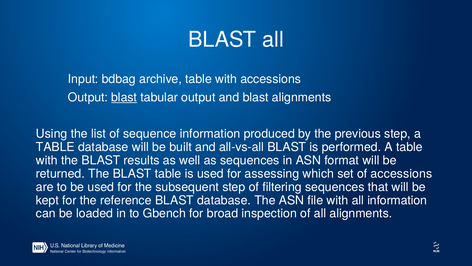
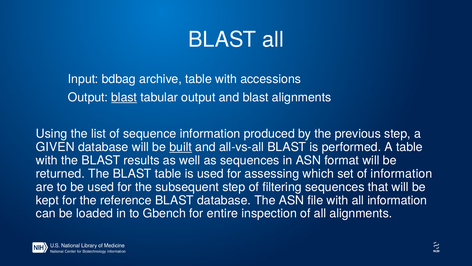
TABLE at (55, 147): TABLE -> GIVEN
built underline: none -> present
of accessions: accessions -> information
broad: broad -> entire
